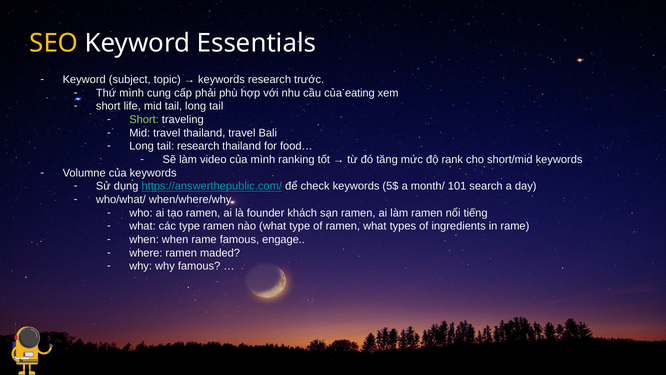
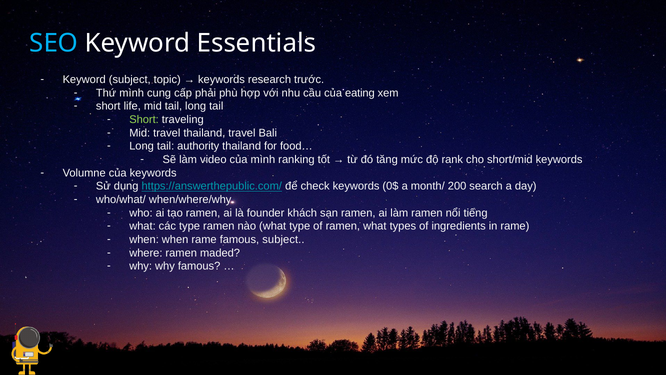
SEO colour: yellow -> light blue
tail research: research -> authority
5$: 5$ -> 0$
101: 101 -> 200
famous engage: engage -> subject
